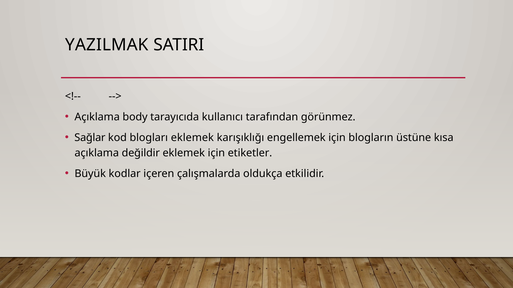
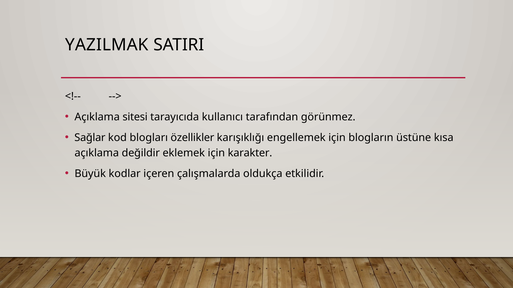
body: body -> sitesi
blogları eklemek: eklemek -> özellikler
etiketler: etiketler -> karakter
